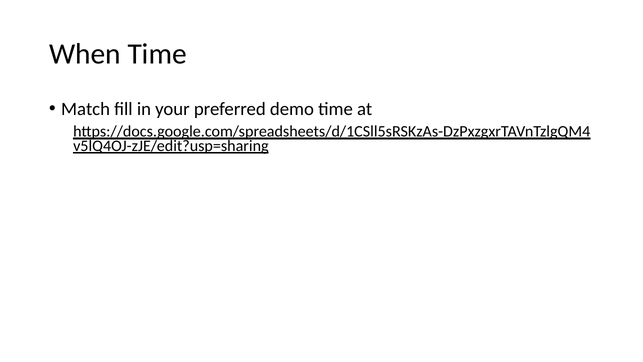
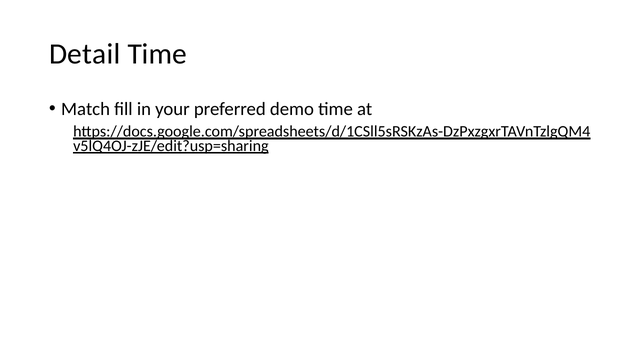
When: When -> Detail
